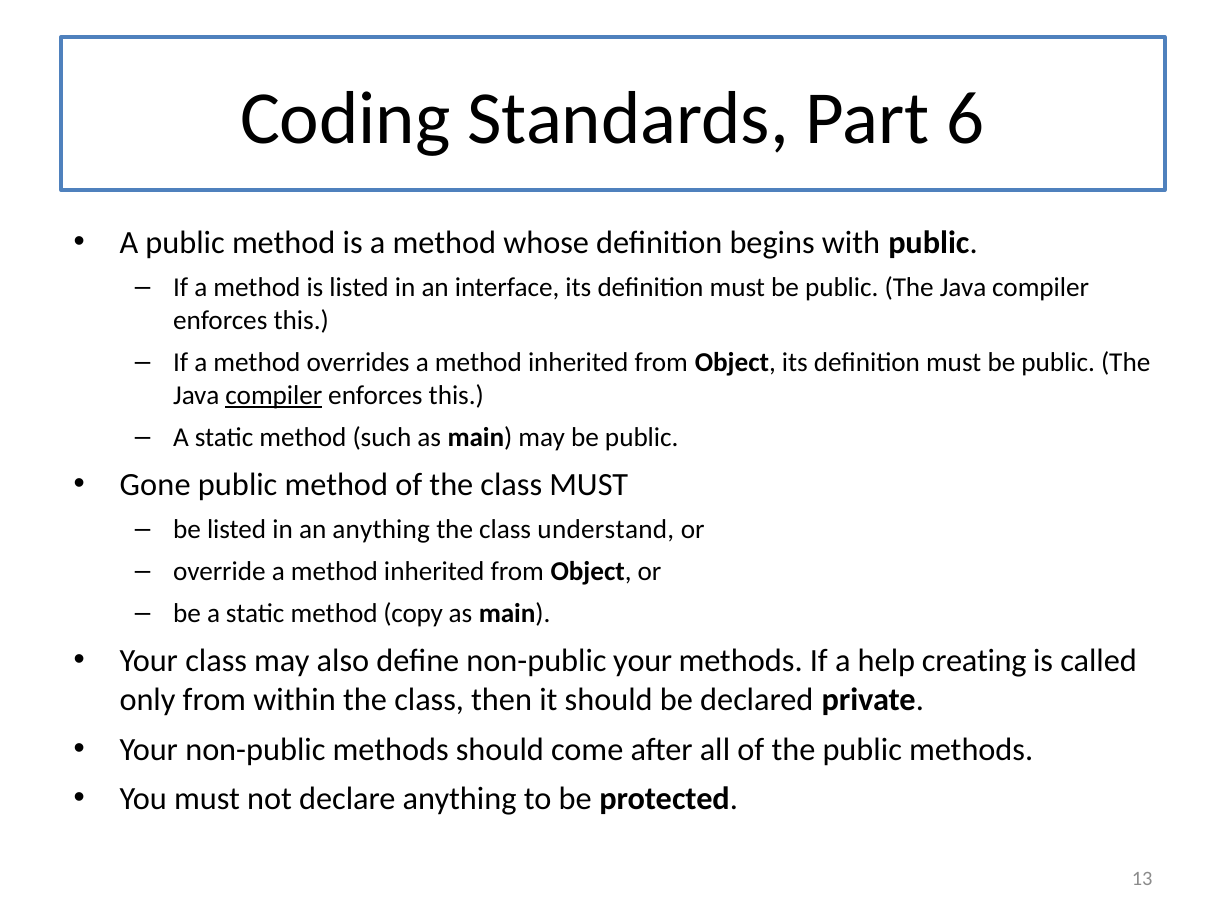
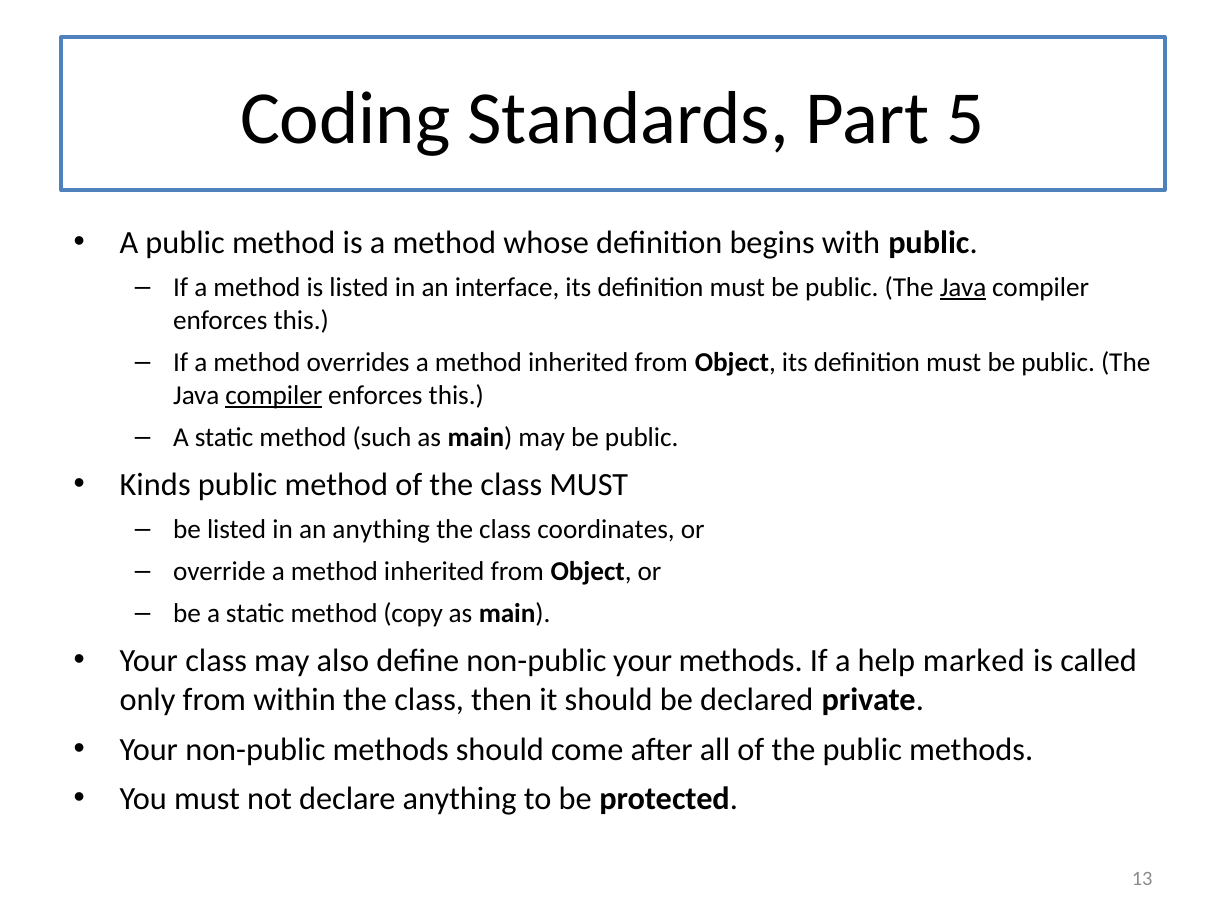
6: 6 -> 5
Java at (963, 287) underline: none -> present
Gone: Gone -> Kinds
understand: understand -> coordinates
creating: creating -> marked
